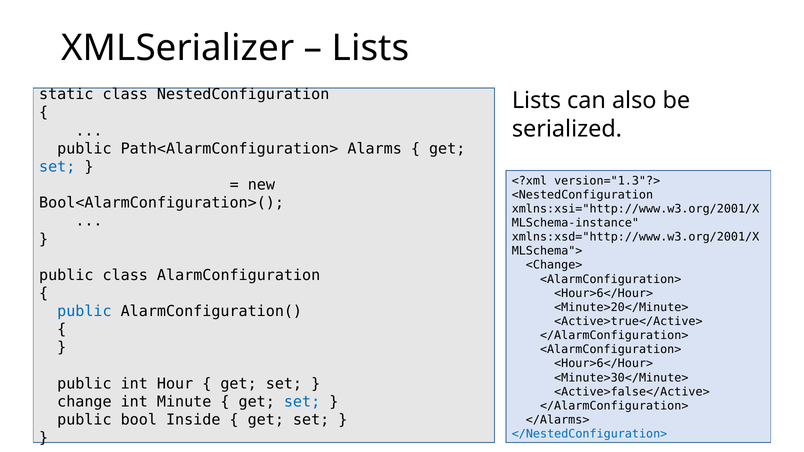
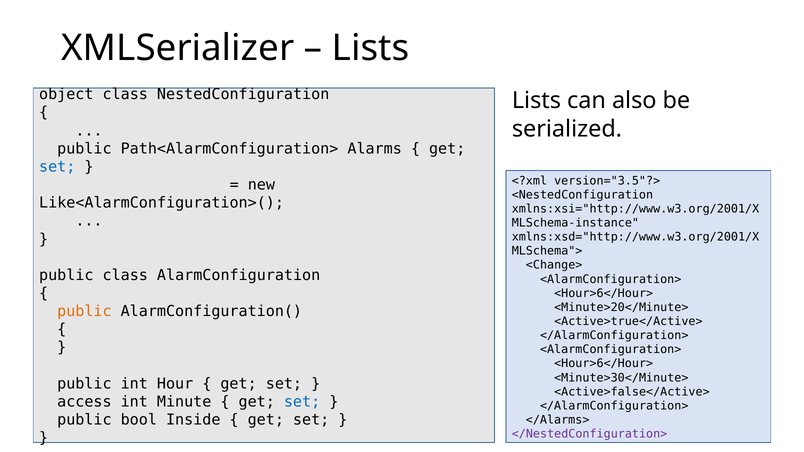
static: static -> object
version="1.3"?>: version="1.3"?> -> version="3.5"?>
Bool<AlarmConfiguration>(: Bool<AlarmConfiguration>( -> Like<AlarmConfiguration>(
public at (84, 312) colour: blue -> orange
change: change -> access
</NestedConfiguration> colour: blue -> purple
